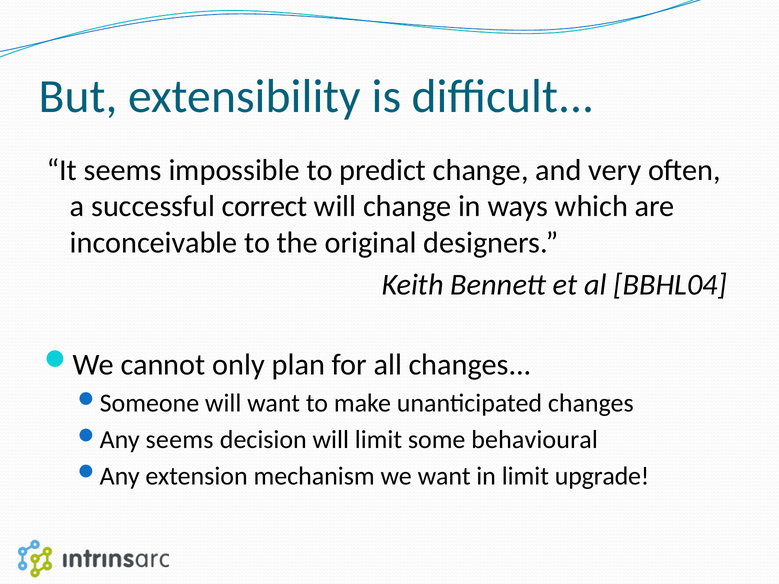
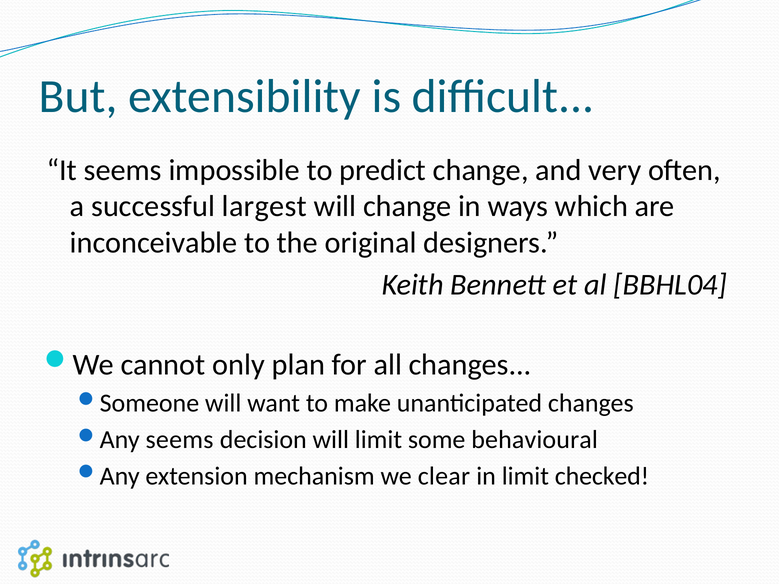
correct: correct -> largest
we want: want -> clear
upgrade: upgrade -> checked
